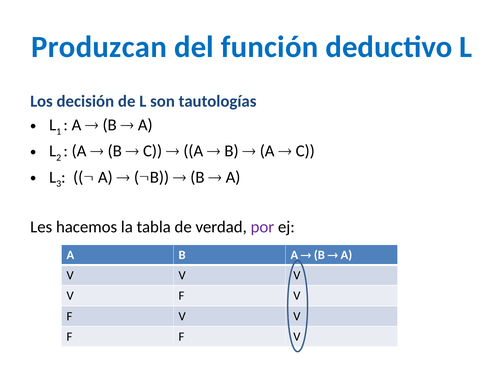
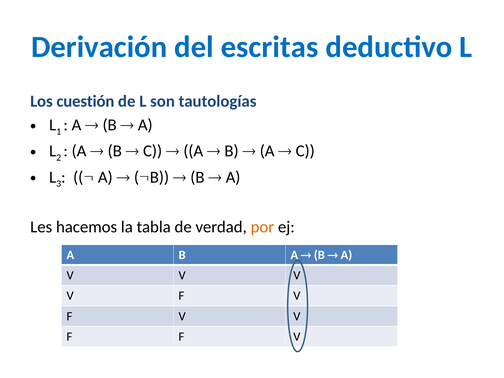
Produzcan: Produzcan -> Derivación
función: función -> escritas
decisión: decisión -> cuestión
por colour: purple -> orange
